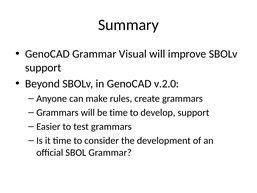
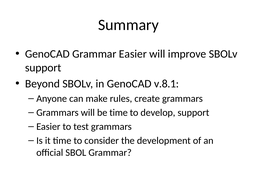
Grammar Visual: Visual -> Easier
v.2.0: v.2.0 -> v.8.1
